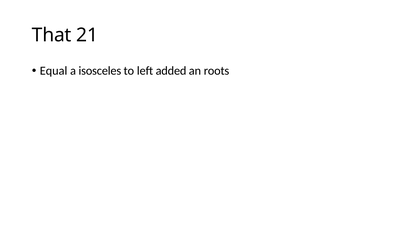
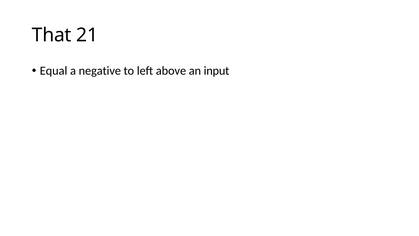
isosceles: isosceles -> negative
added: added -> above
roots: roots -> input
